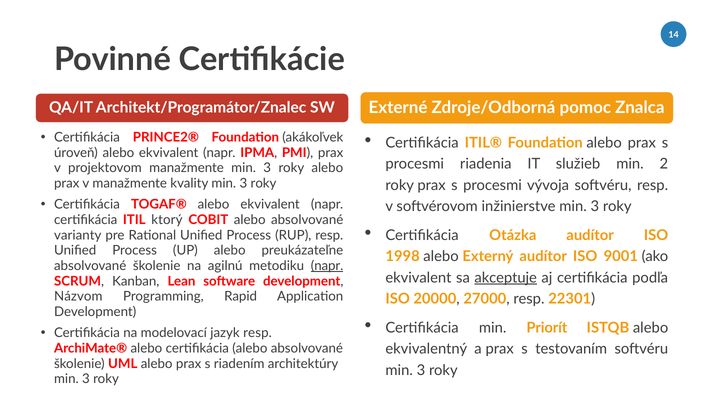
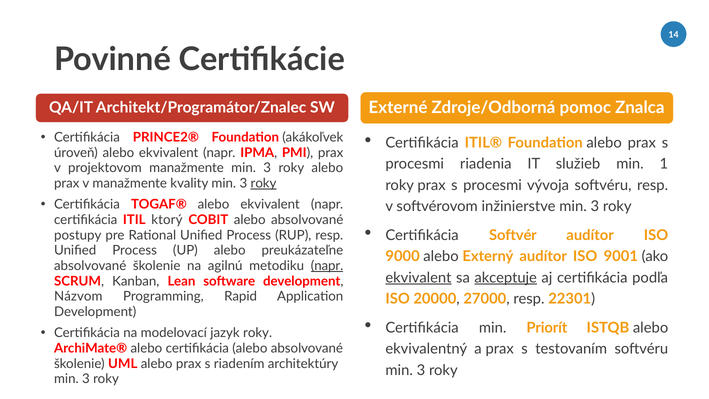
2: 2 -> 1
roky at (264, 183) underline: none -> present
Otázka: Otázka -> Softvér
varianty: varianty -> postupy
1998: 1998 -> 9000
ekvivalent at (418, 278) underline: none -> present
jazyk resp: resp -> roky
